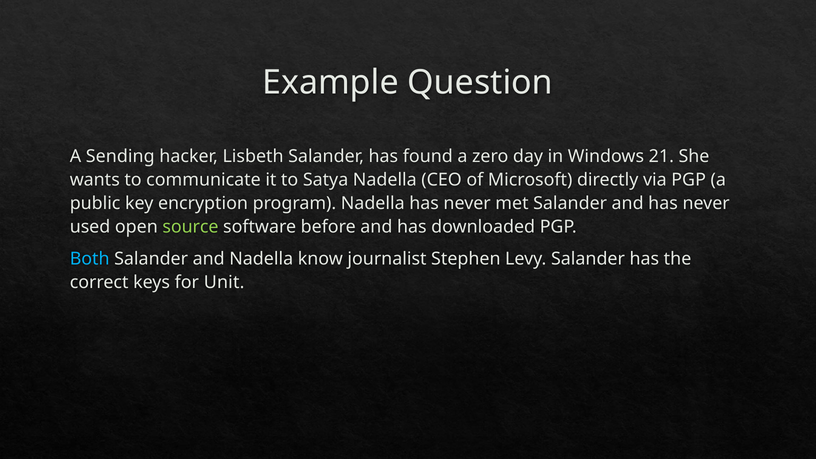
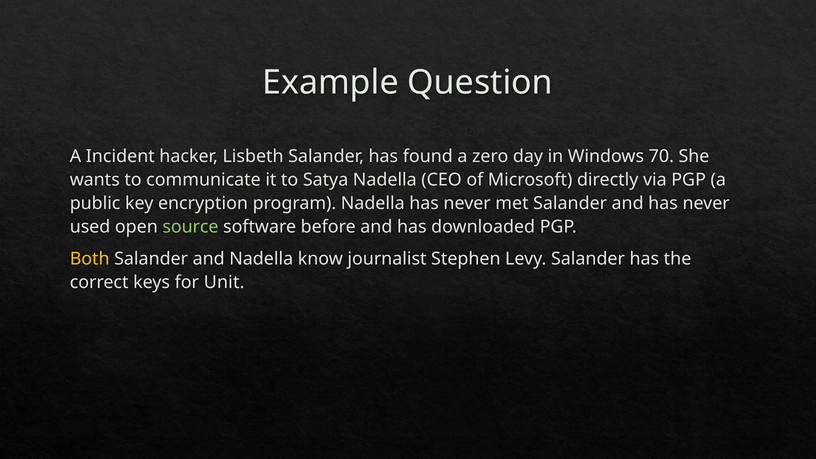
Sending: Sending -> Incident
21: 21 -> 70
Both colour: light blue -> yellow
